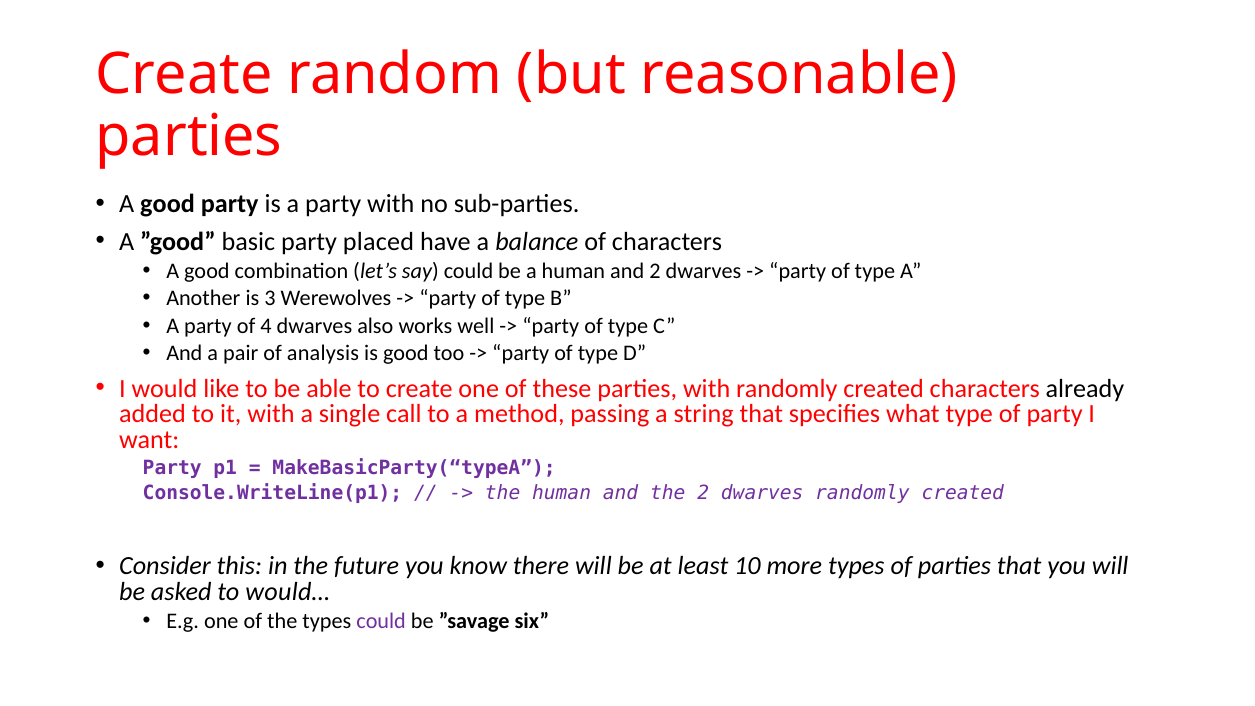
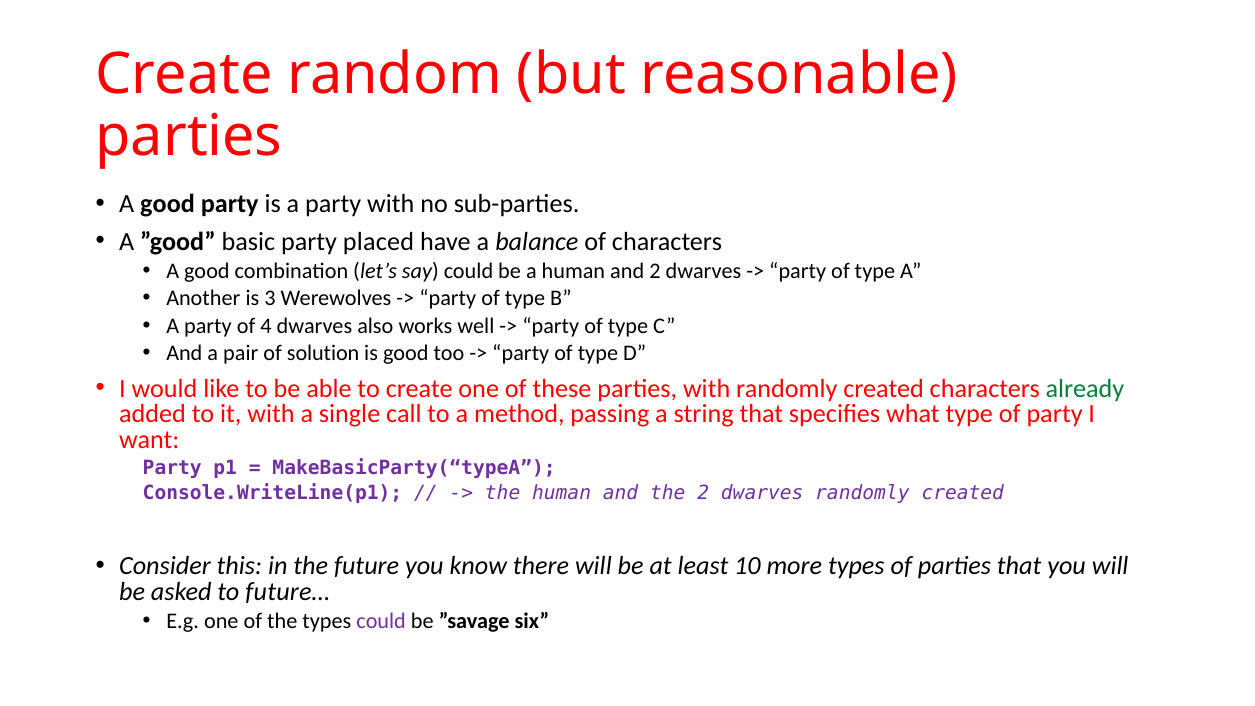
analysis: analysis -> solution
already colour: black -> green
would…: would… -> future…
